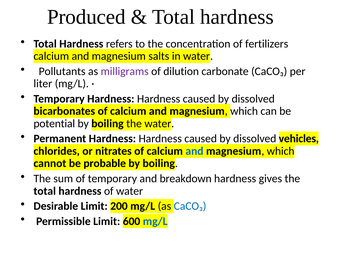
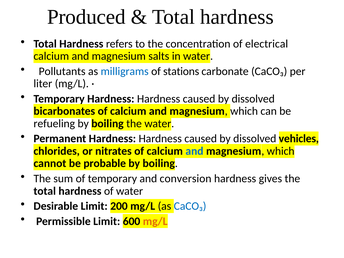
fertilizers: fertilizers -> electrical
milligrams colour: purple -> blue
dilution: dilution -> stations
potential: potential -> refueling
breakdown: breakdown -> conversion
mg/L at (155, 221) colour: blue -> orange
